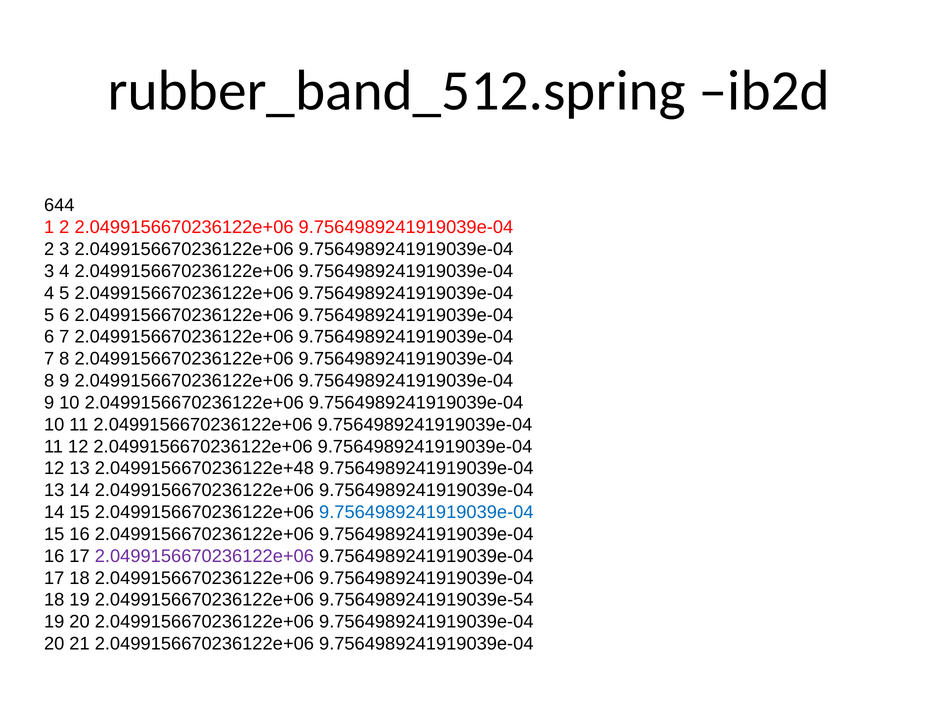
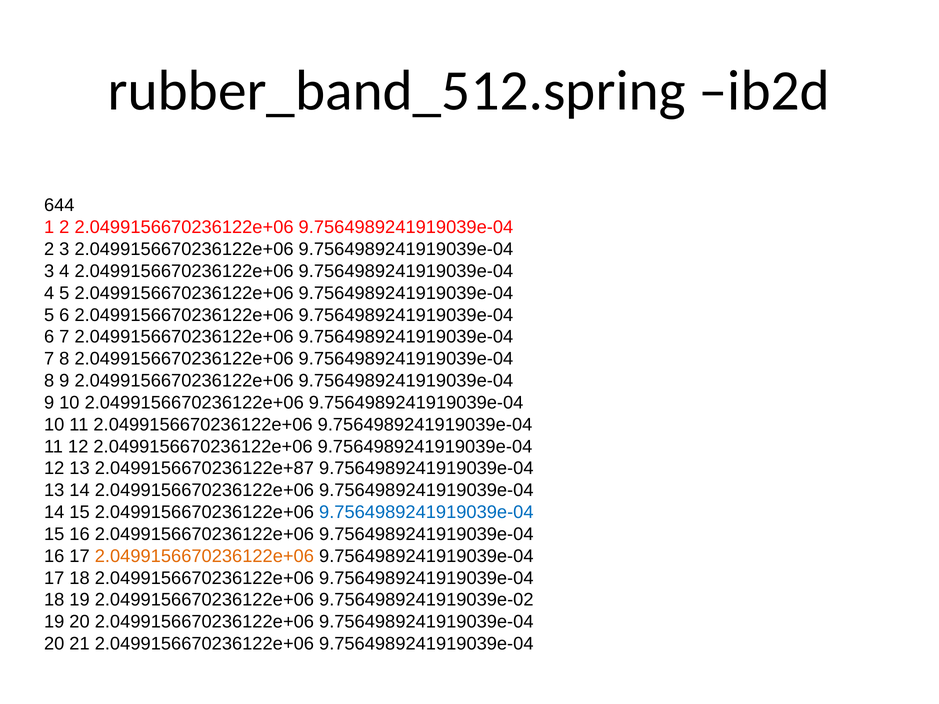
2.0499156670236122e+48: 2.0499156670236122e+48 -> 2.0499156670236122e+87
2.0499156670236122e+06 at (204, 556) colour: purple -> orange
9.7564989241919039e-54: 9.7564989241919039e-54 -> 9.7564989241919039e-02
